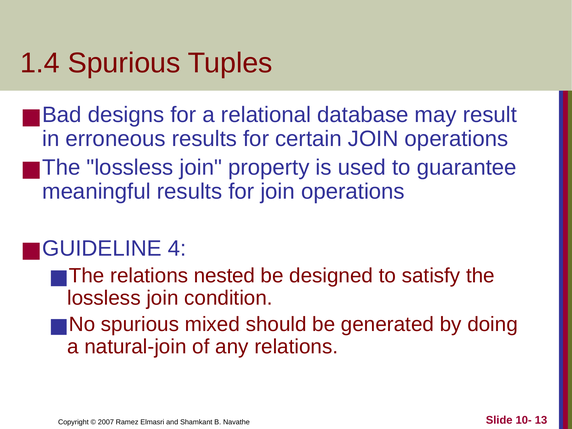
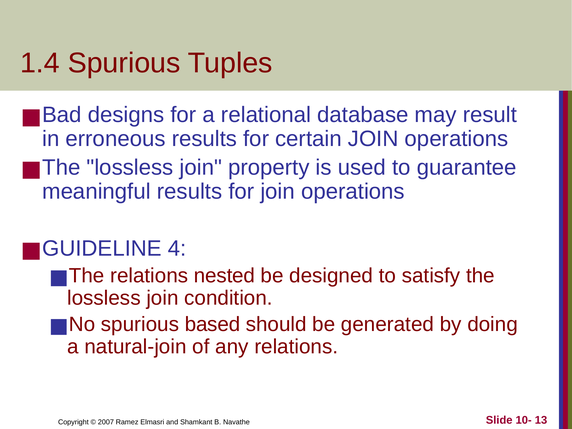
mixed: mixed -> based
